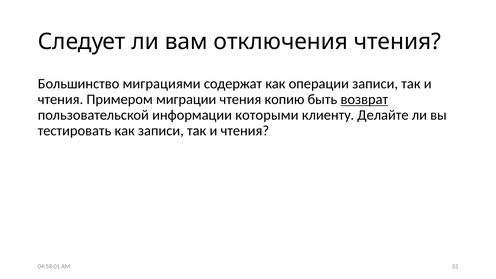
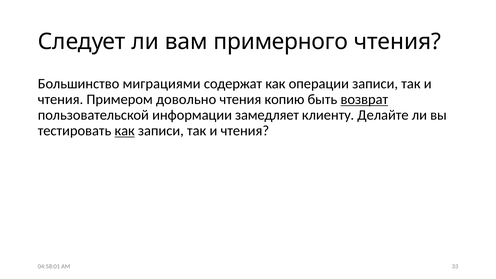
отключения: отключения -> примерного
миграции: миграции -> довольно
которыми: которыми -> замедляет
как at (125, 131) underline: none -> present
